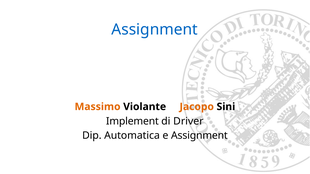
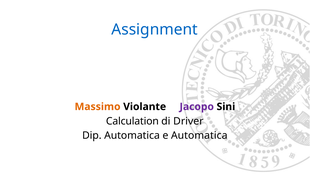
Jacopo colour: orange -> purple
Implement: Implement -> Calculation
e Assignment: Assignment -> Automatica
